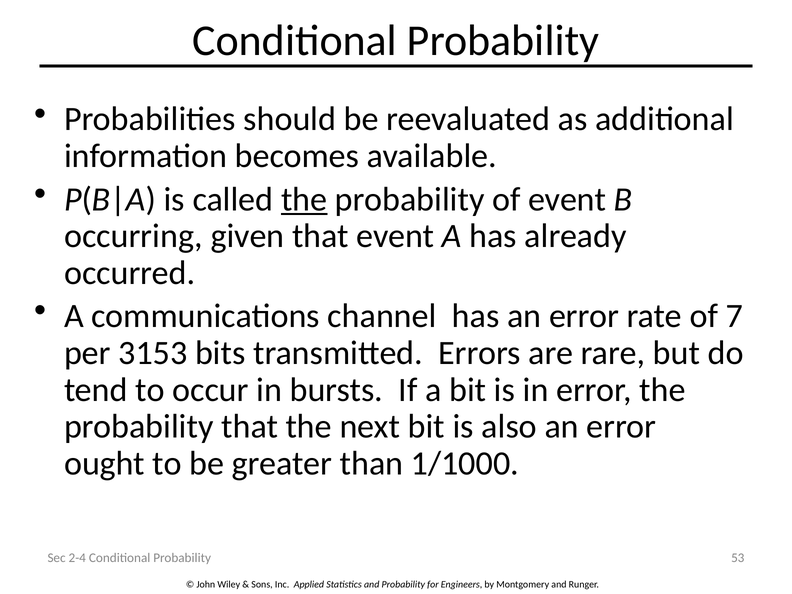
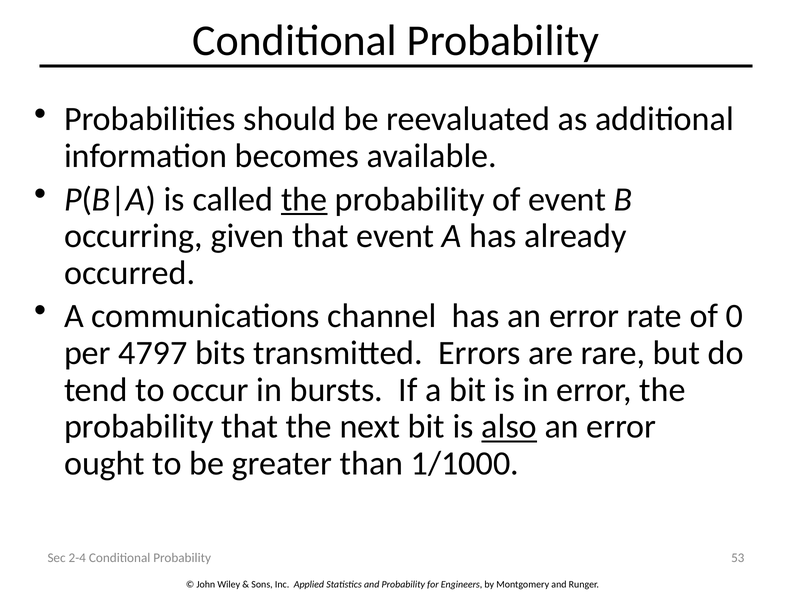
7: 7 -> 0
3153: 3153 -> 4797
also underline: none -> present
